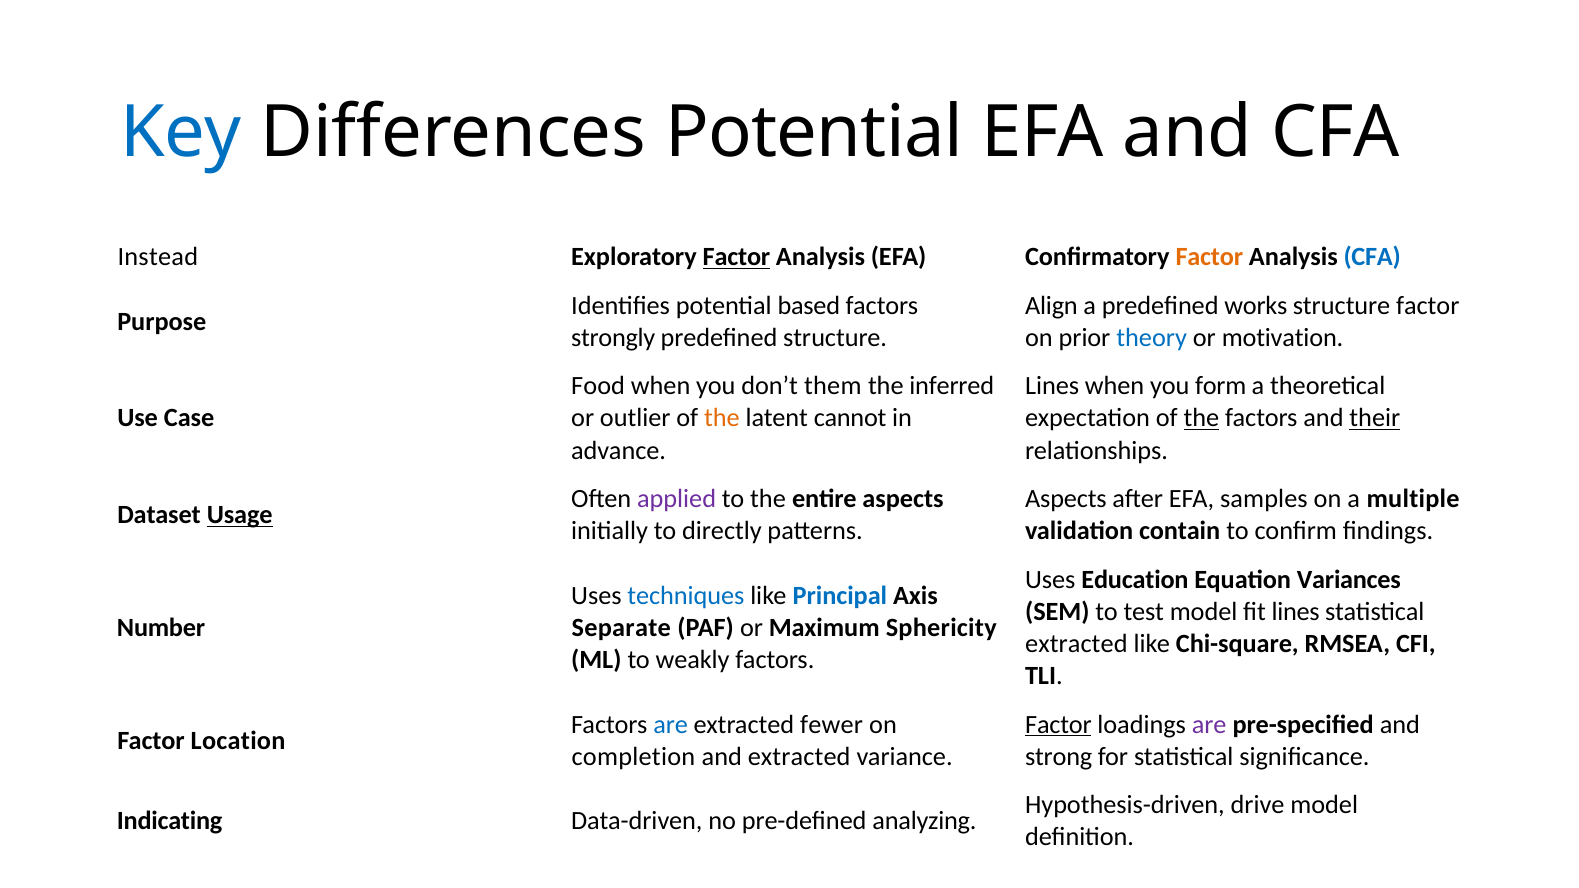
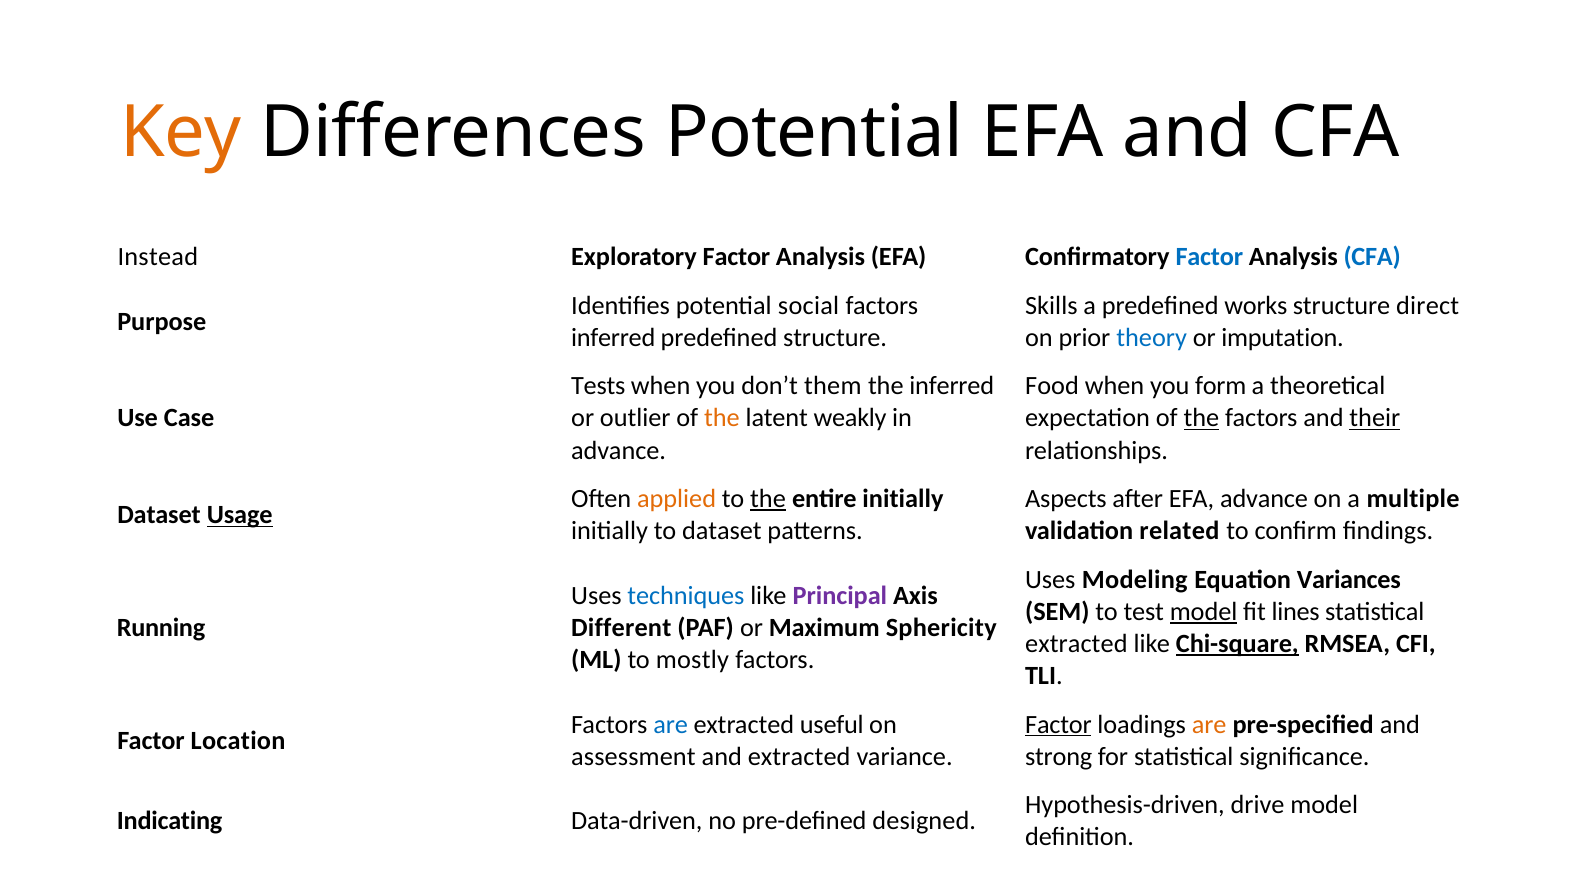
Key colour: blue -> orange
Factor at (736, 257) underline: present -> none
Factor at (1209, 257) colour: orange -> blue
based: based -> social
Align: Align -> Skills
structure factor: factor -> direct
strongly at (613, 338): strongly -> inferred
motivation: motivation -> imputation
Food: Food -> Tests
Lines at (1052, 386): Lines -> Food
cannot: cannot -> weakly
applied colour: purple -> orange
the at (768, 499) underline: none -> present
entire aspects: aspects -> initially
EFA samples: samples -> advance
to directly: directly -> dataset
contain: contain -> related
Education: Education -> Modeling
Principal colour: blue -> purple
model at (1204, 612) underline: none -> present
Number: Number -> Running
Separate: Separate -> Different
Chi-square underline: none -> present
weakly: weakly -> mostly
fewer: fewer -> useful
are at (1209, 725) colour: purple -> orange
completion: completion -> assessment
analyzing: analyzing -> designed
